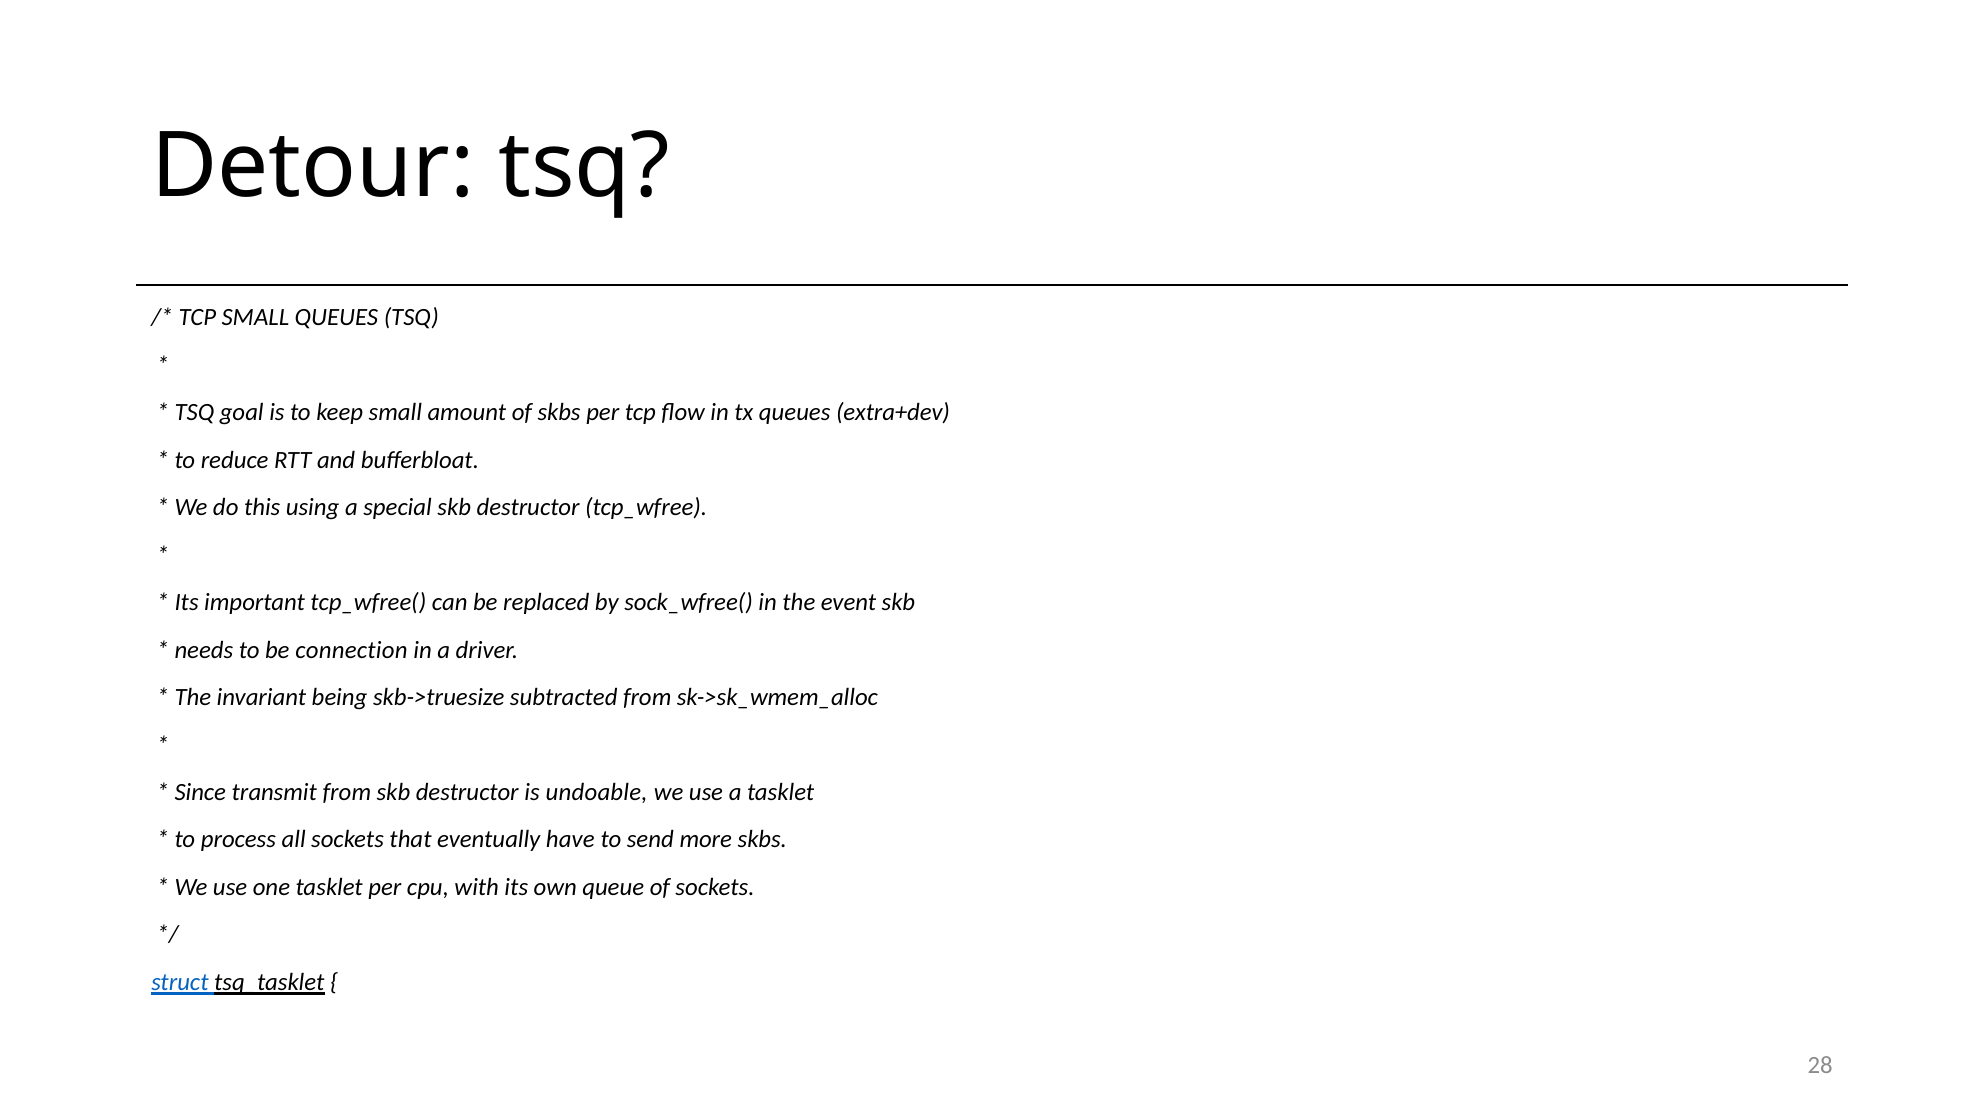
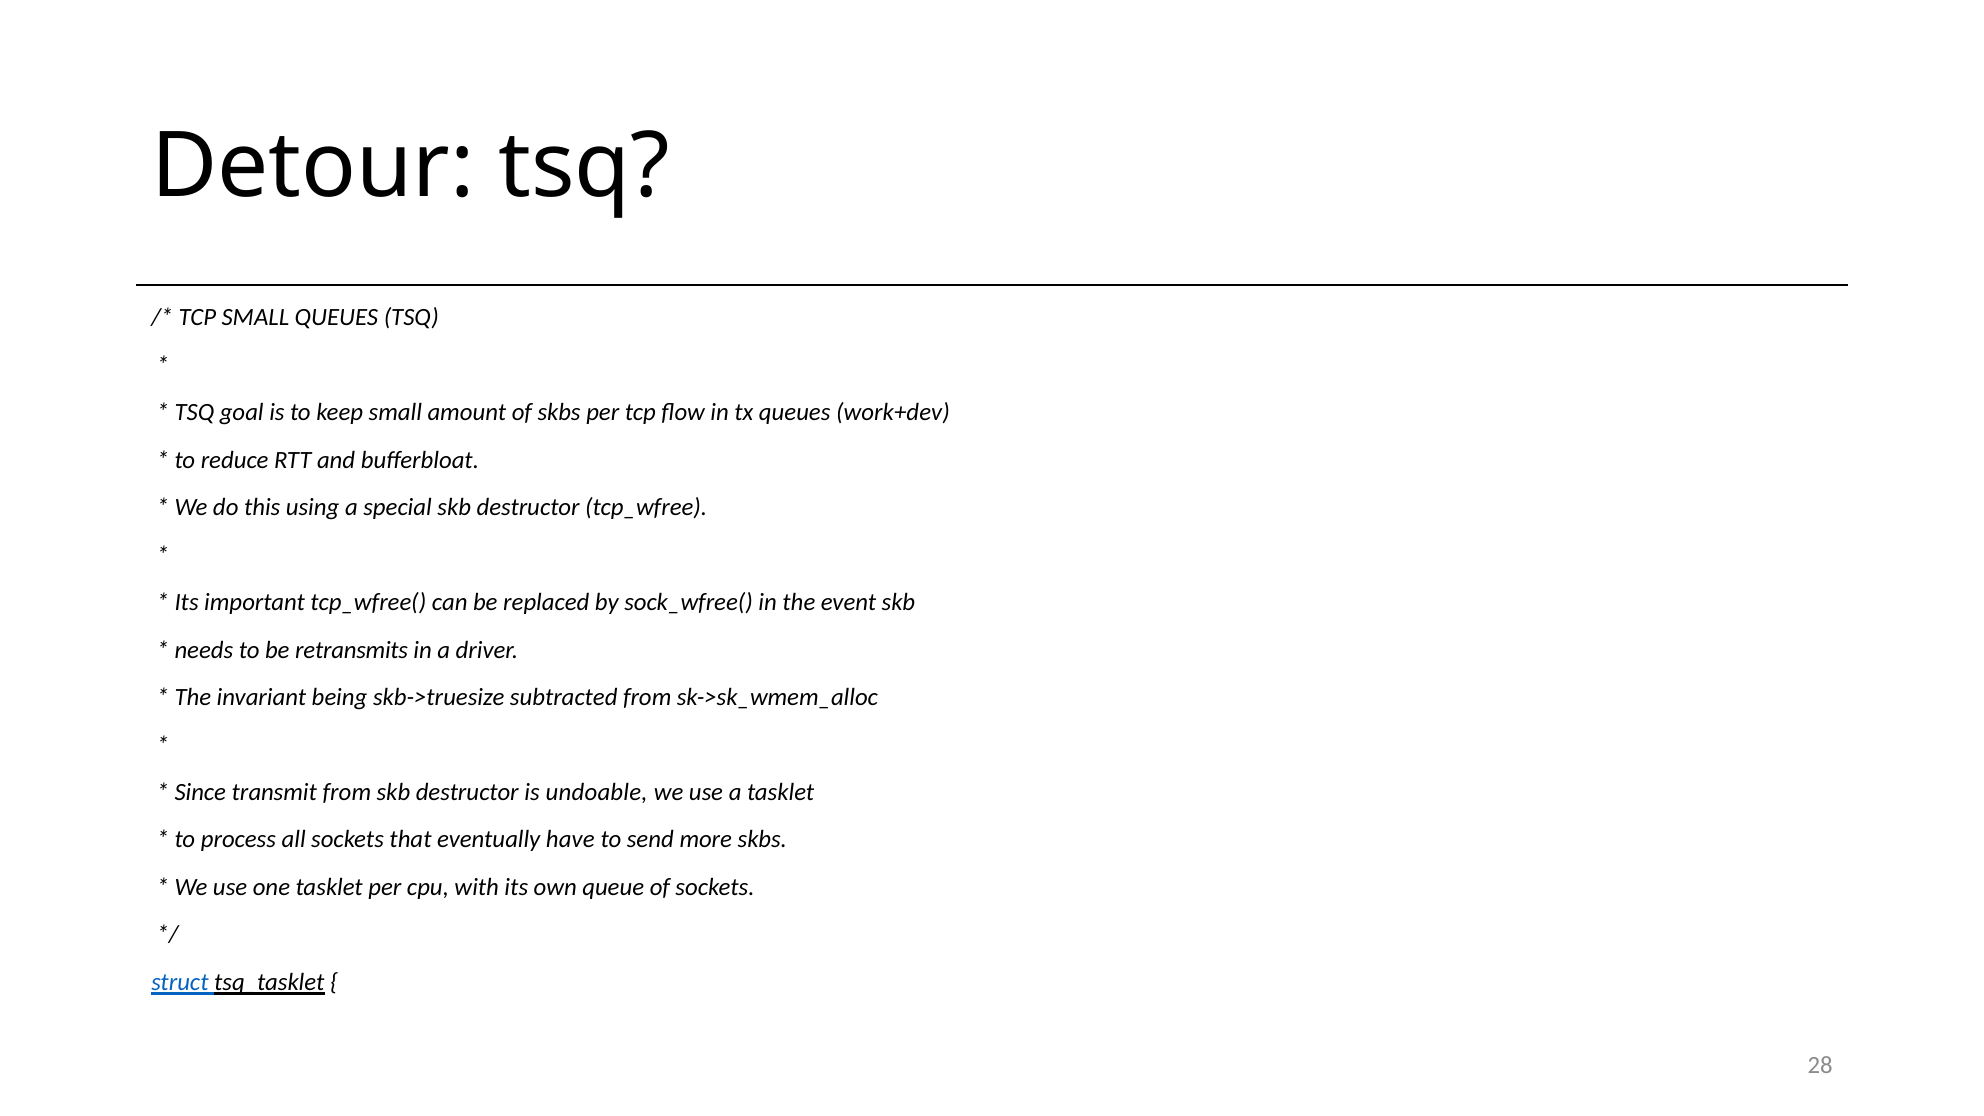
extra+dev: extra+dev -> work+dev
connection: connection -> retransmits
